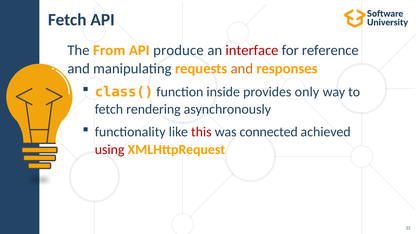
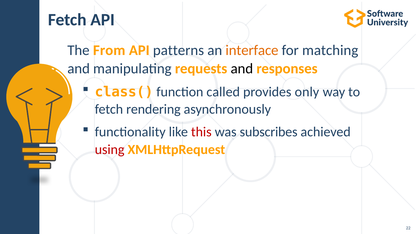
produce: produce -> patterns
interface colour: red -> orange
reference: reference -> matching
and at (242, 69) colour: orange -> black
inside: inside -> called
connected: connected -> subscribes
